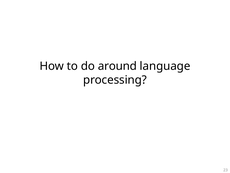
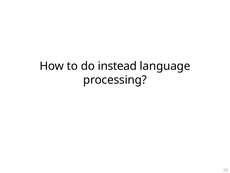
around: around -> instead
